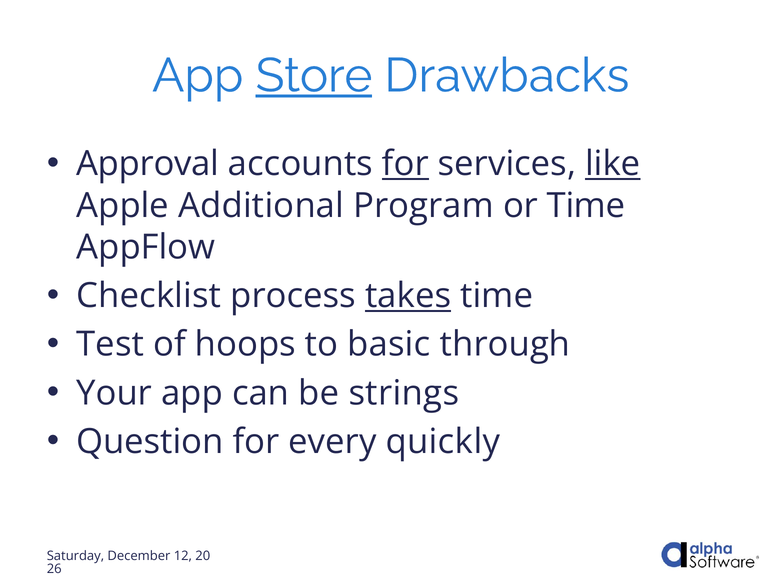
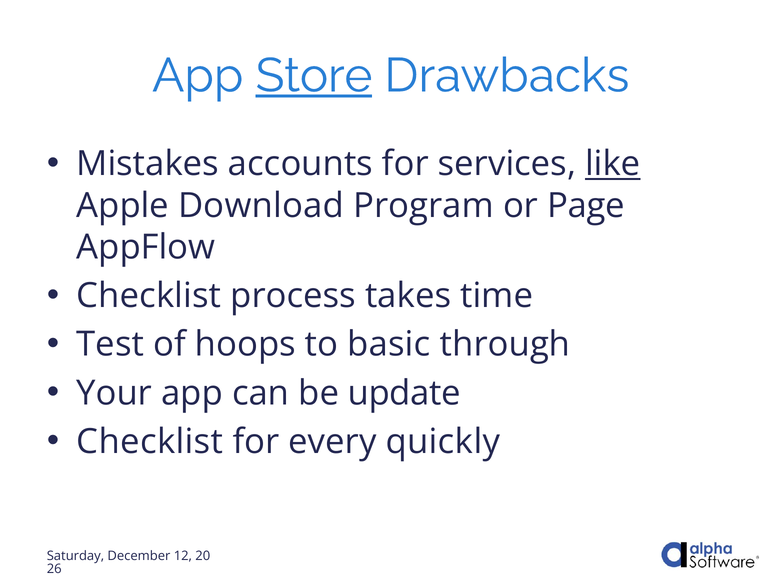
Approval: Approval -> Mistakes
for at (405, 164) underline: present -> none
Additional: Additional -> Download
or Time: Time -> Page
takes underline: present -> none
strings: strings -> update
Question at (150, 442): Question -> Checklist
